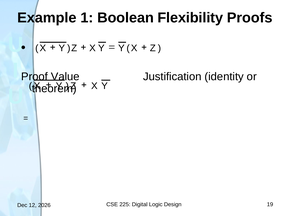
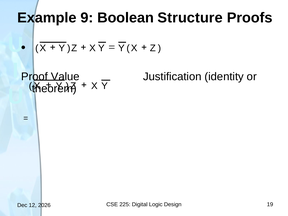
1: 1 -> 9
Flexibility: Flexibility -> Structure
